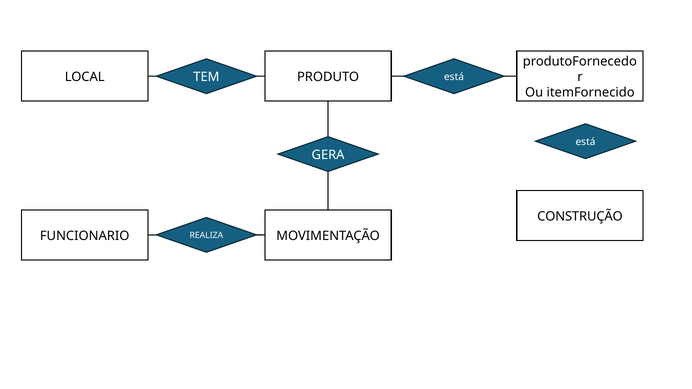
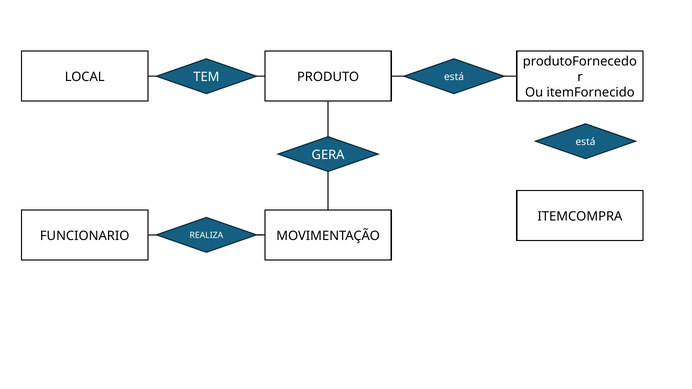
CONSTRUÇÃO: CONSTRUÇÃO -> ITEMCOMPRA
